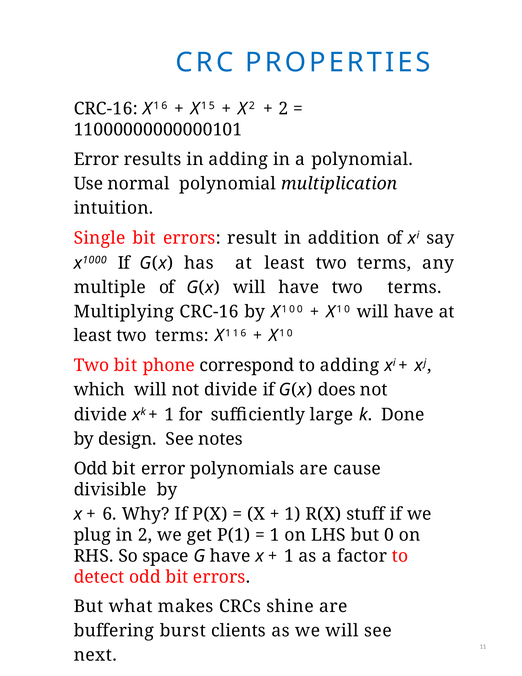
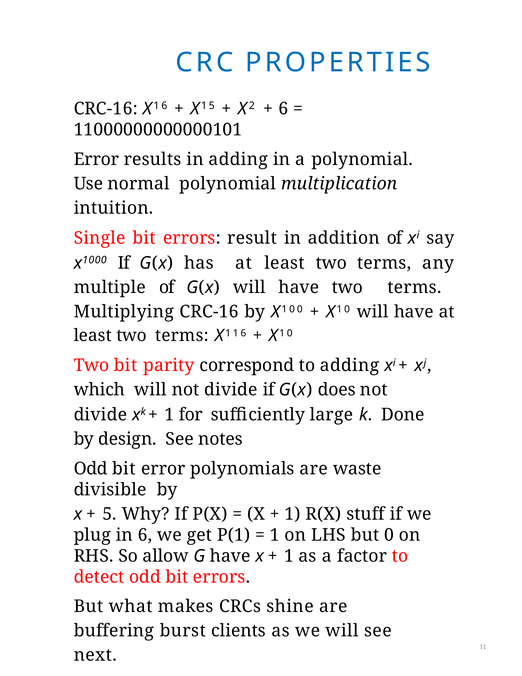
2 at (283, 109): 2 -> 6
phone: phone -> parity
cause: cause -> waste
6: 6 -> 5
in 2: 2 -> 6
space: space -> allow
